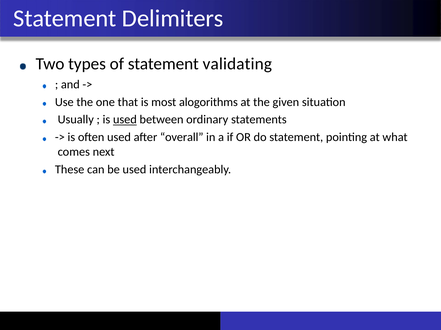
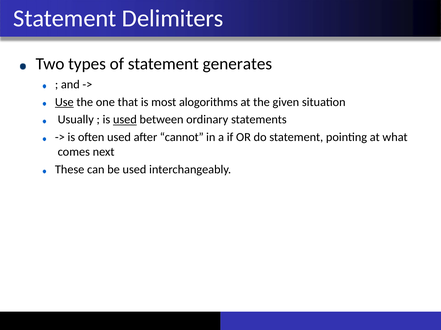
validating: validating -> generates
Use underline: none -> present
overall: overall -> cannot
